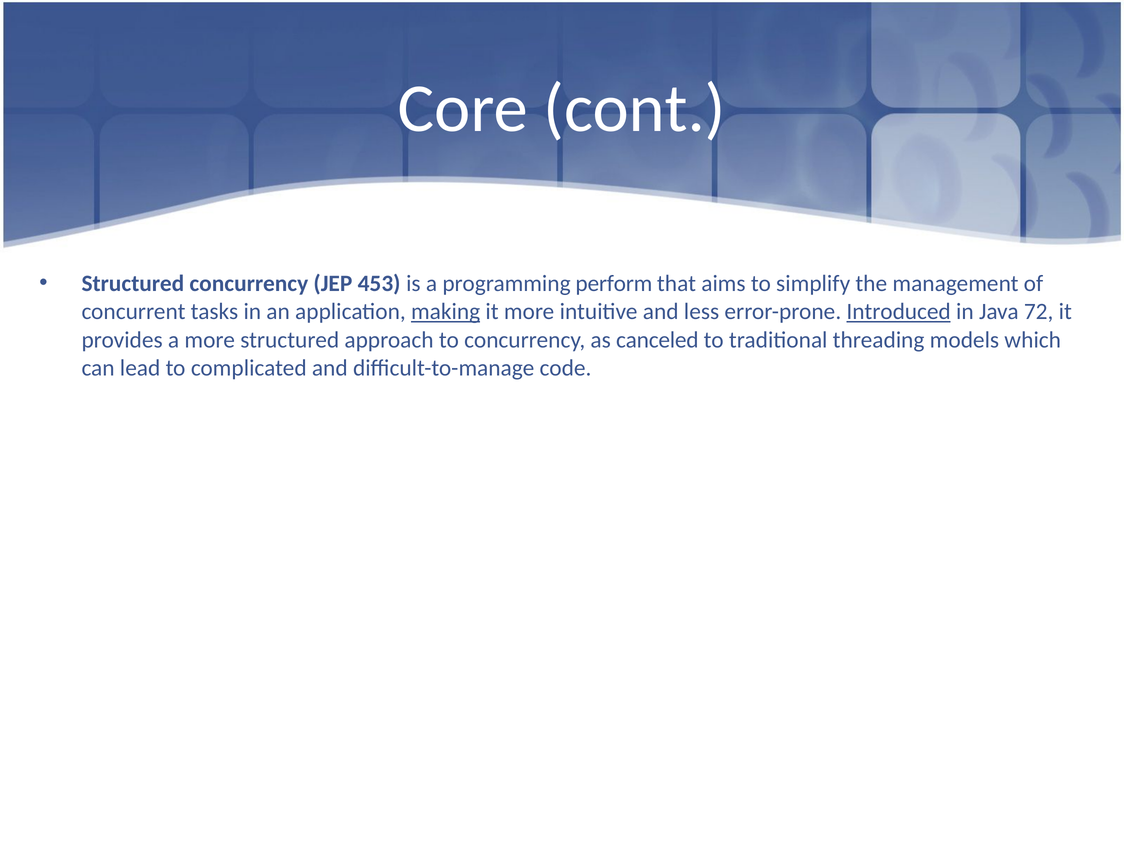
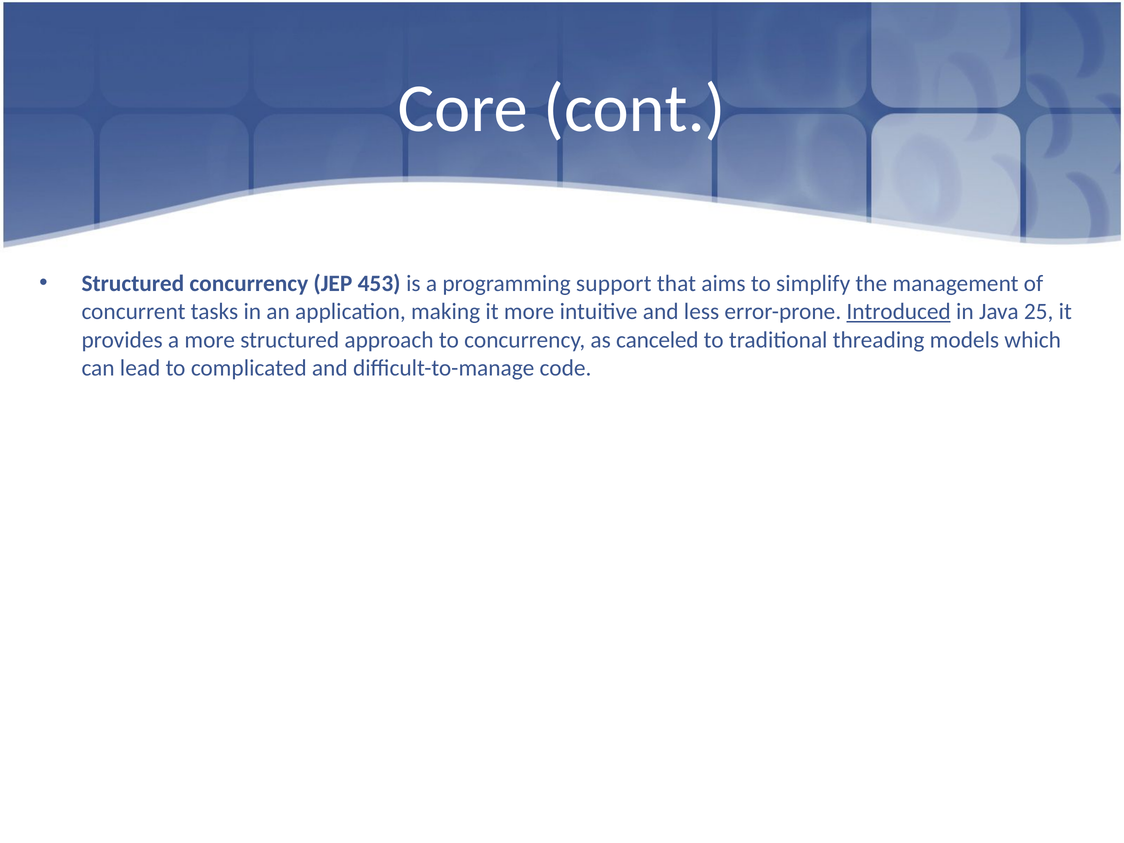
perform: perform -> support
making underline: present -> none
72: 72 -> 25
